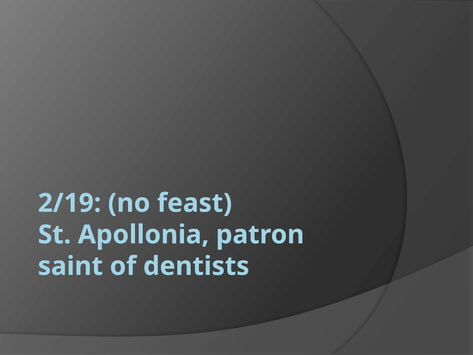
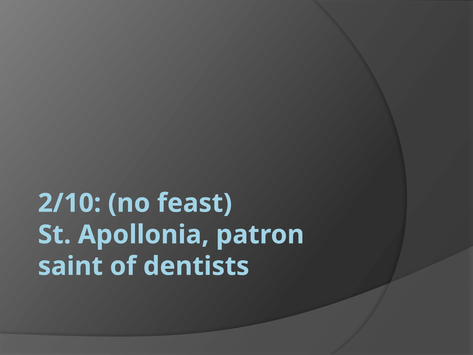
2/19: 2/19 -> 2/10
